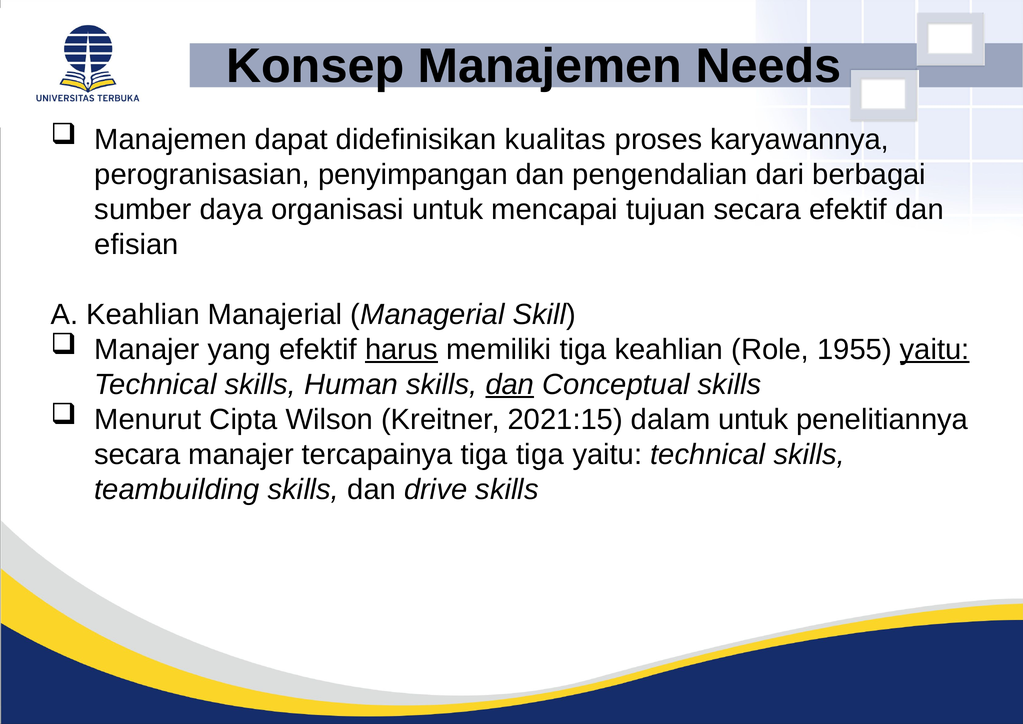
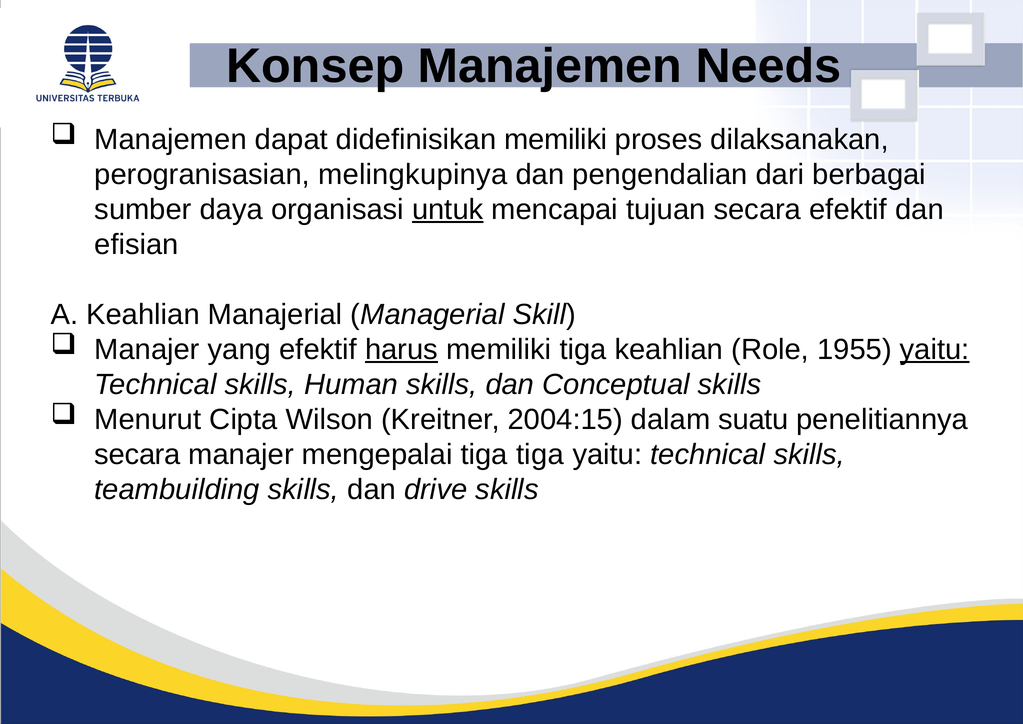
didefinisikan kualitas: kualitas -> memiliki
karyawannya: karyawannya -> dilaksanakan
penyimpangan: penyimpangan -> melingkupinya
untuk at (448, 209) underline: none -> present
dan at (510, 384) underline: present -> none
2021:15: 2021:15 -> 2004:15
dalam untuk: untuk -> suatu
tercapainya: tercapainya -> mengepalai
